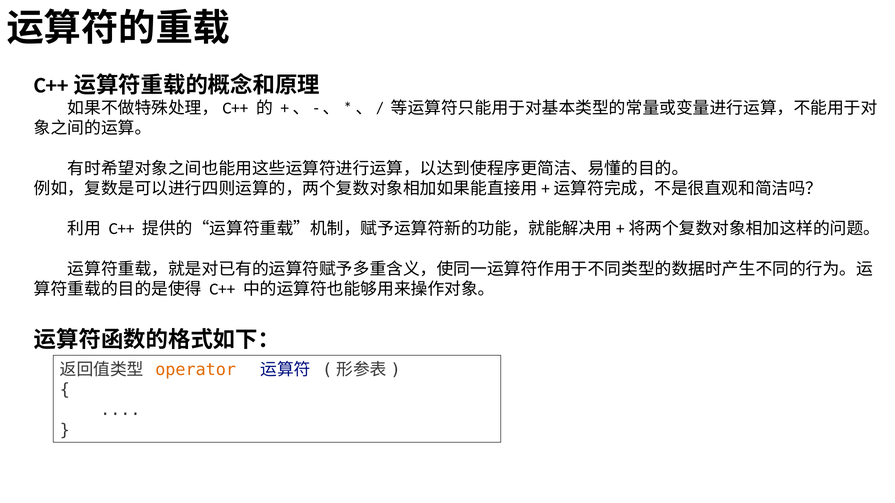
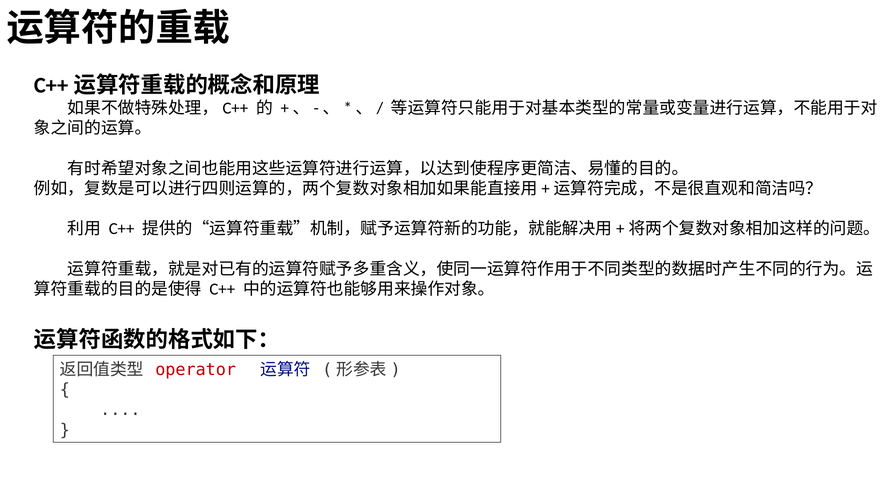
operator colour: orange -> red
